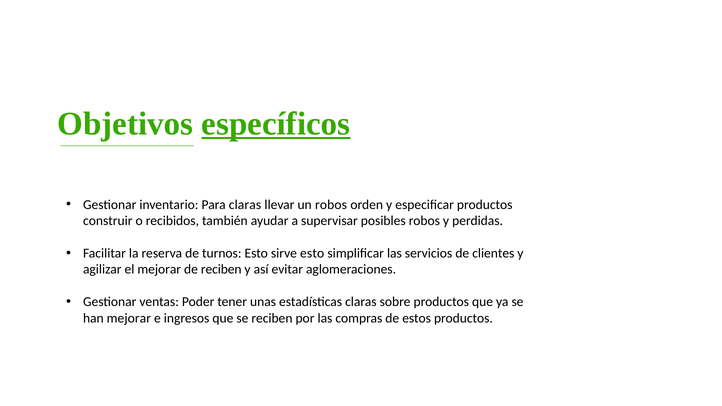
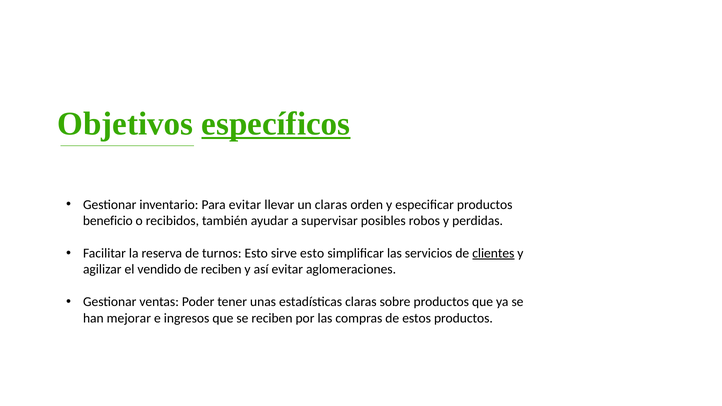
Para claras: claras -> evitar
un robos: robos -> claras
construir: construir -> beneficio
clientes underline: none -> present
el mejorar: mejorar -> vendido
